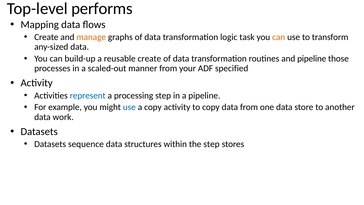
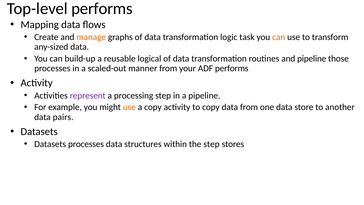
reusable create: create -> logical
ADF specified: specified -> performs
represent colour: blue -> purple
use at (129, 107) colour: blue -> orange
work: work -> pairs
Datasets sequence: sequence -> processes
